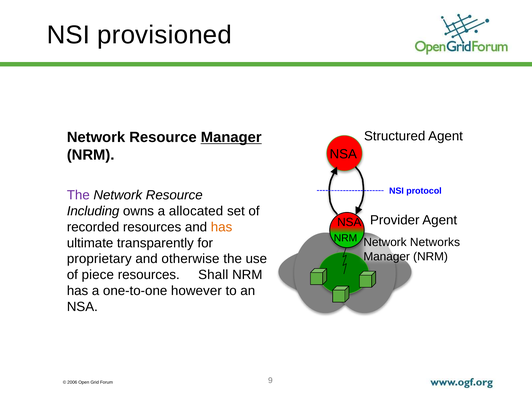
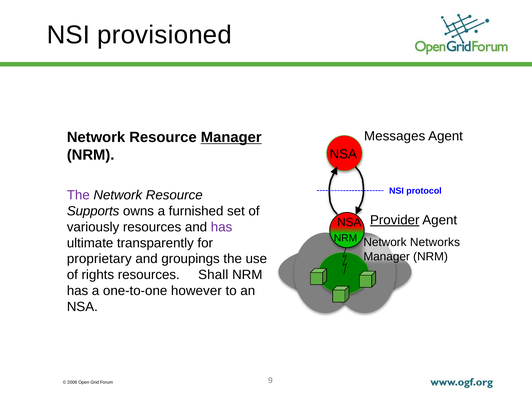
Structured: Structured -> Messages
Including: Including -> Supports
allocated: allocated -> furnished
Provider underline: none -> present
recorded: recorded -> variously
has at (222, 227) colour: orange -> purple
otherwise: otherwise -> groupings
piece: piece -> rights
